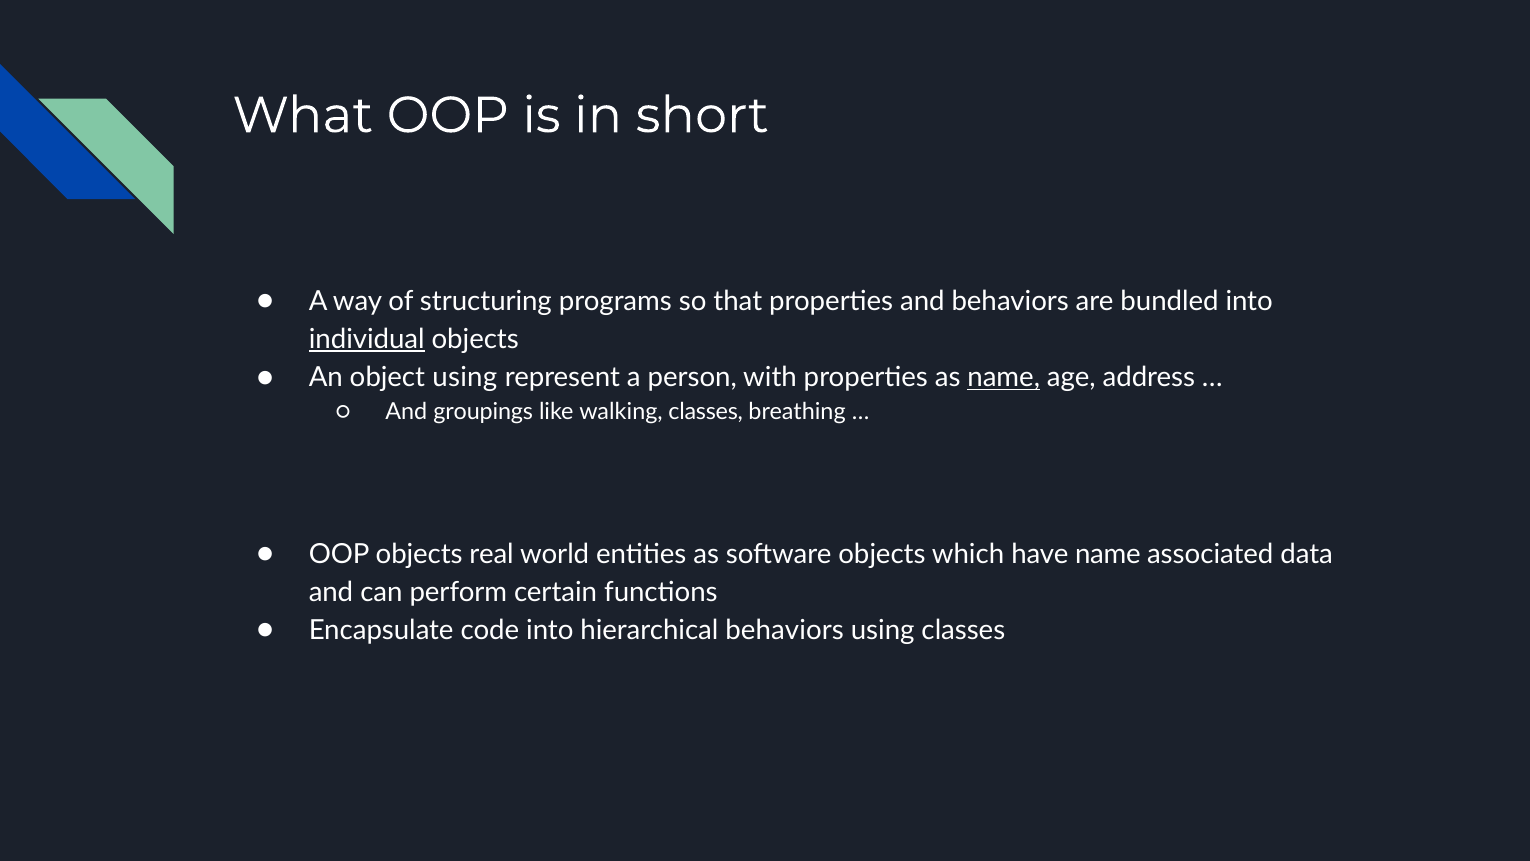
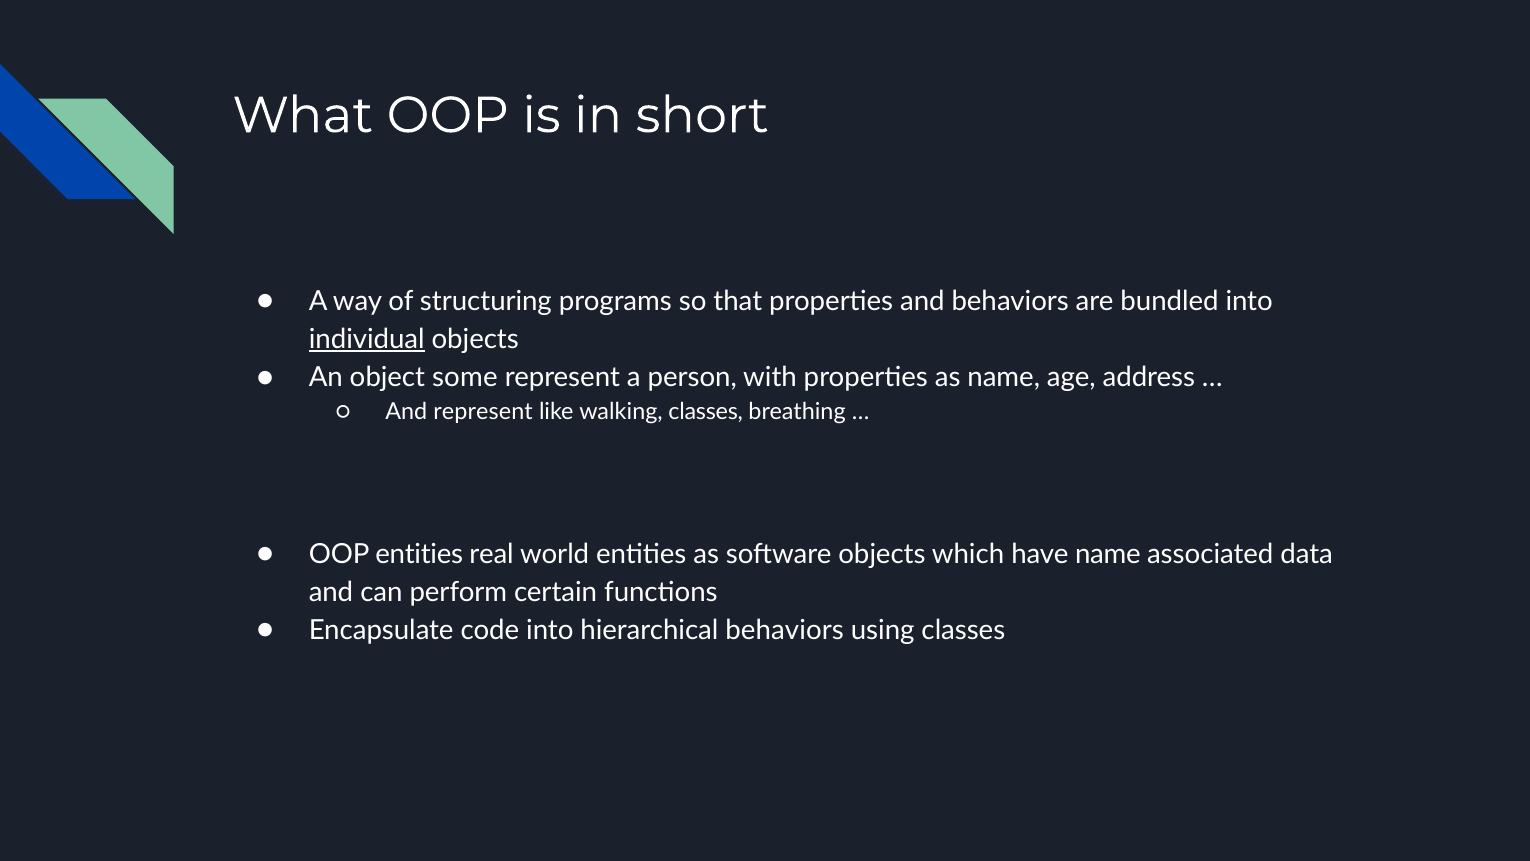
object using: using -> some
name at (1004, 377) underline: present -> none
And groupings: groupings -> represent
OOP objects: objects -> entities
